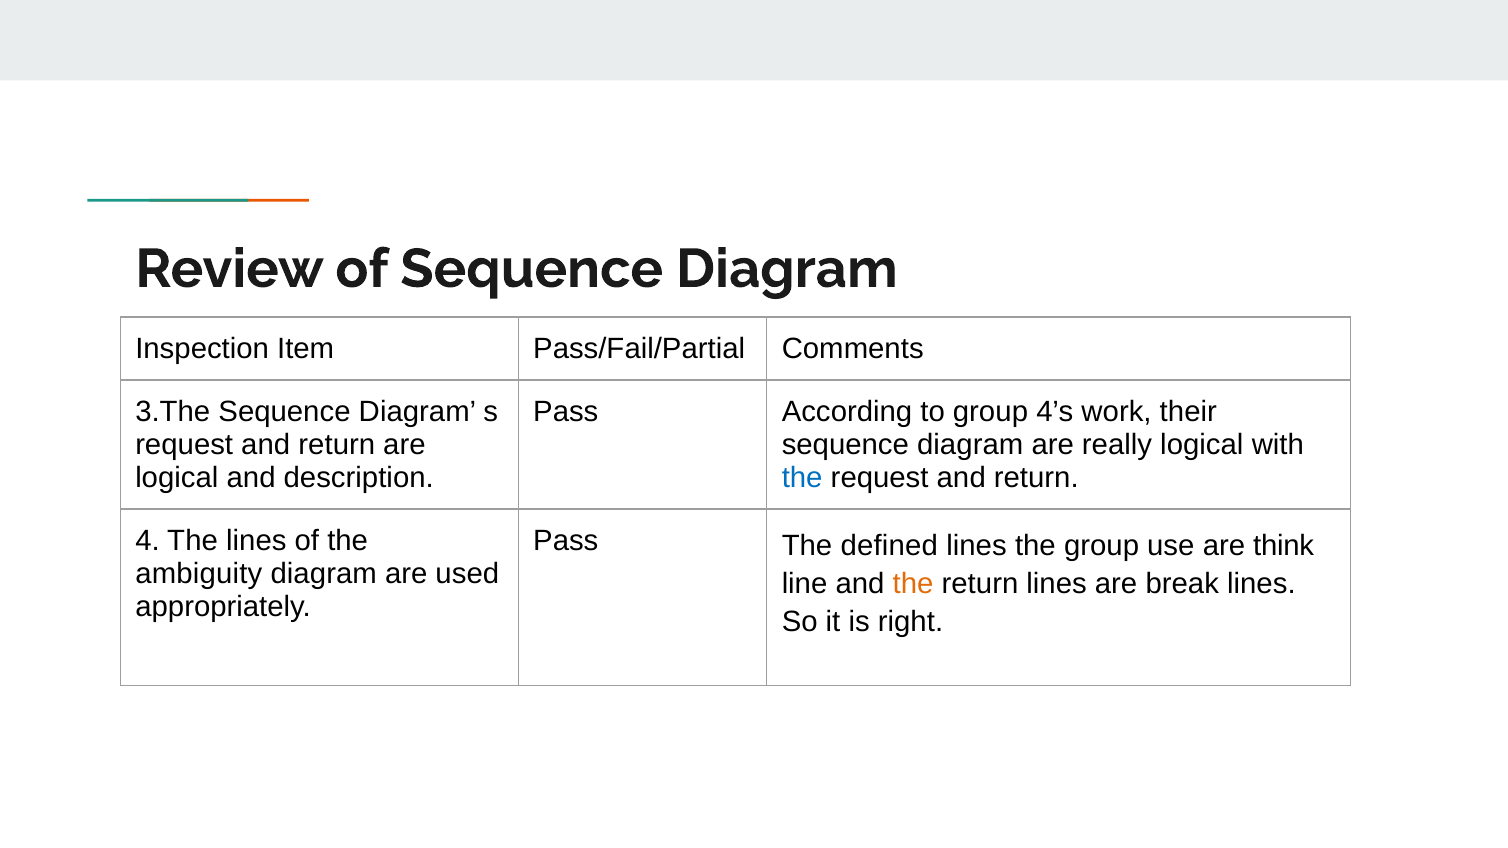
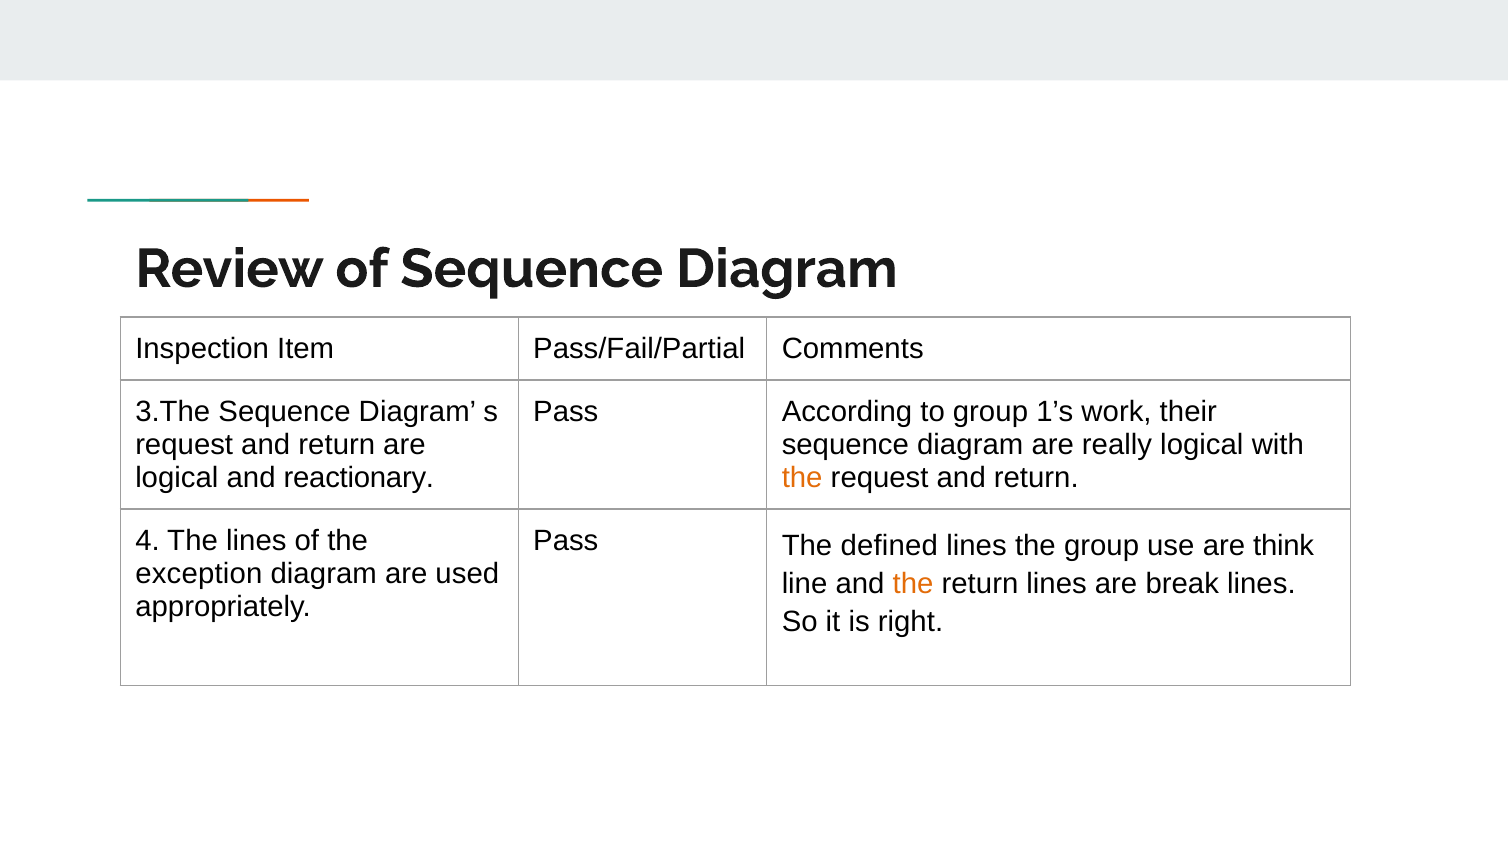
4’s: 4’s -> 1’s
description: description -> reactionary
the at (802, 478) colour: blue -> orange
ambiguity: ambiguity -> exception
